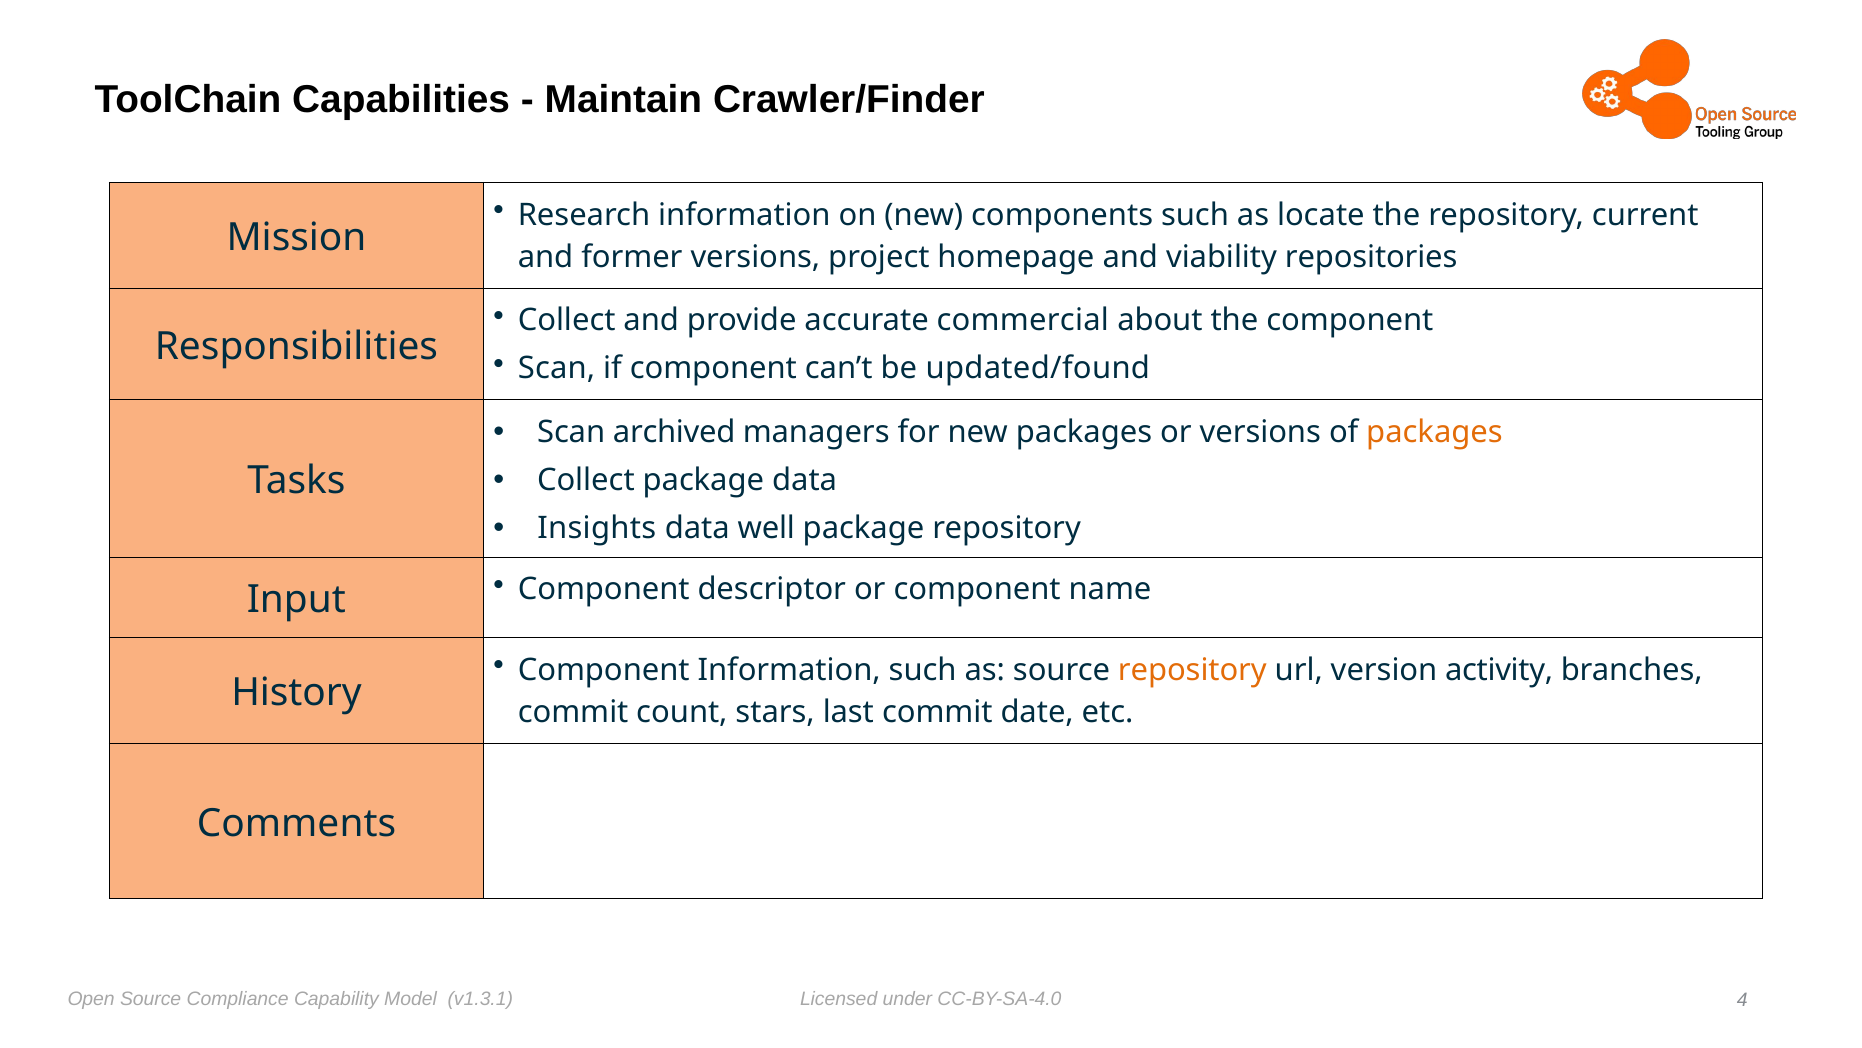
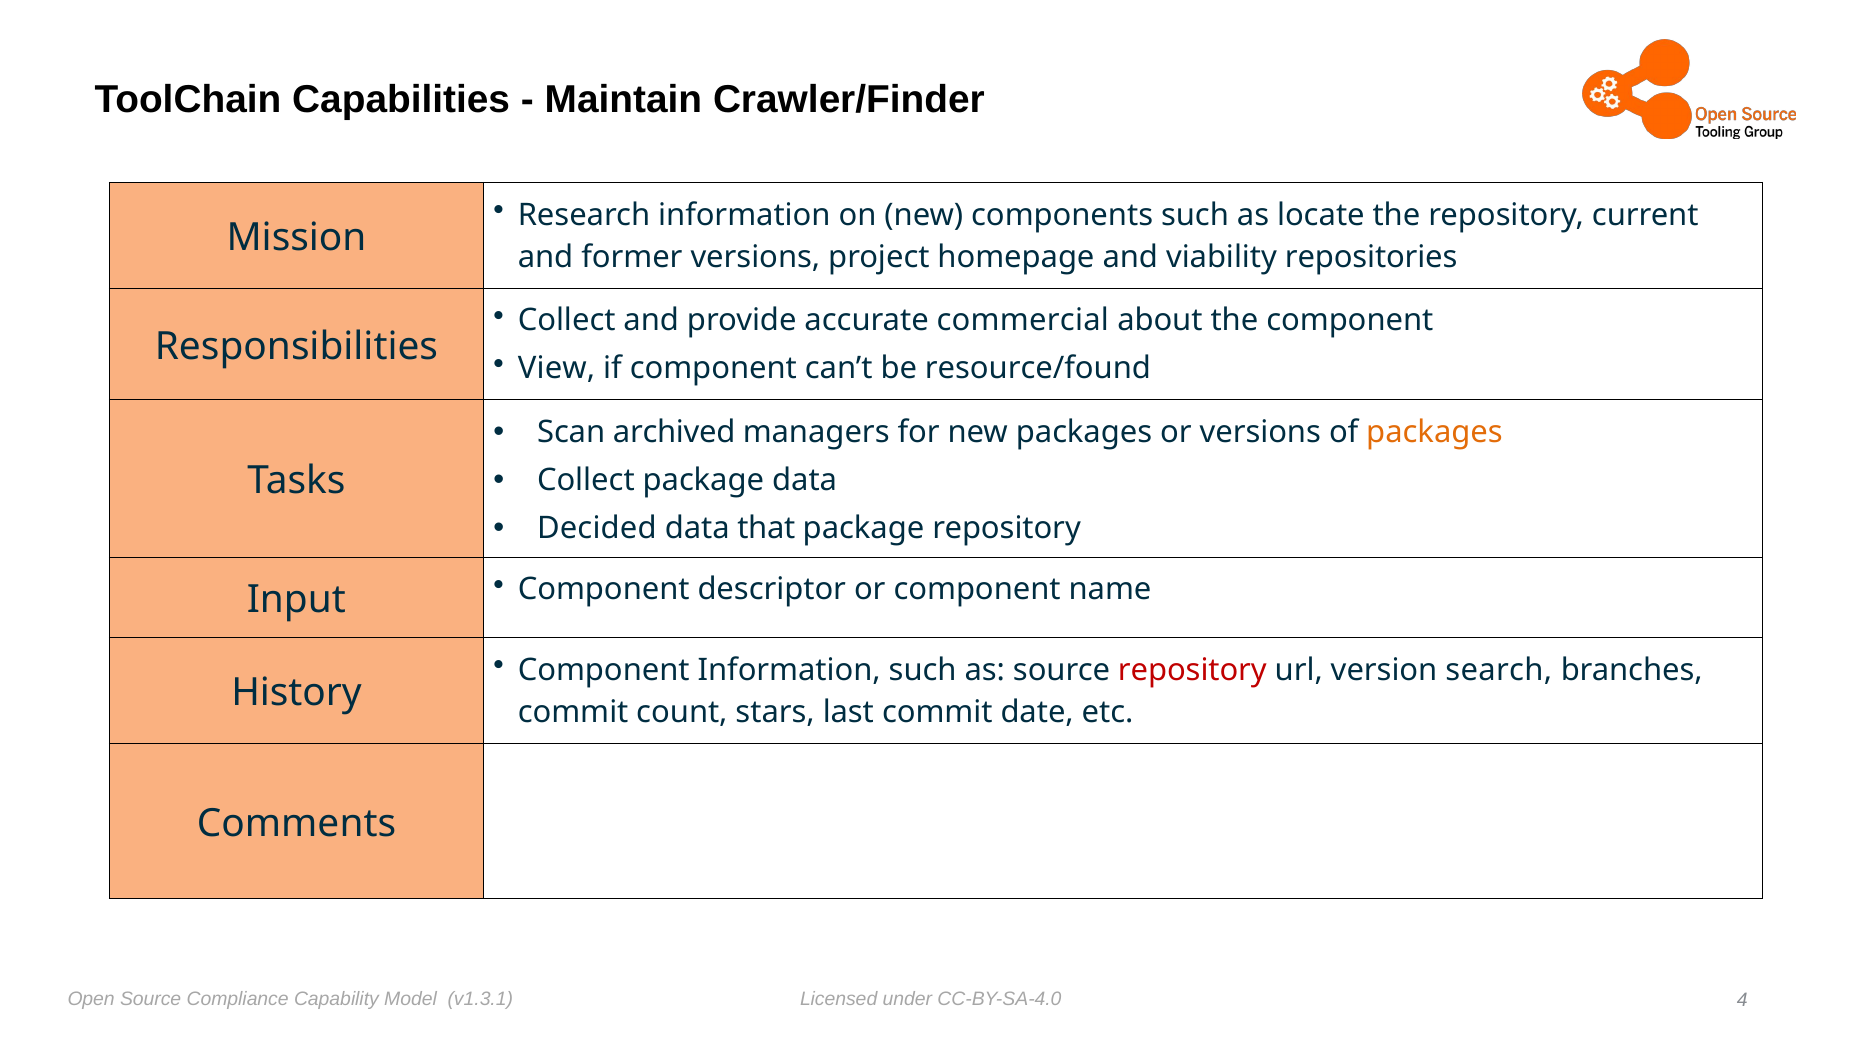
Scan at (557, 368): Scan -> View
updated/found: updated/found -> resource/found
Insights: Insights -> Decided
well: well -> that
repository at (1192, 670) colour: orange -> red
activity: activity -> search
